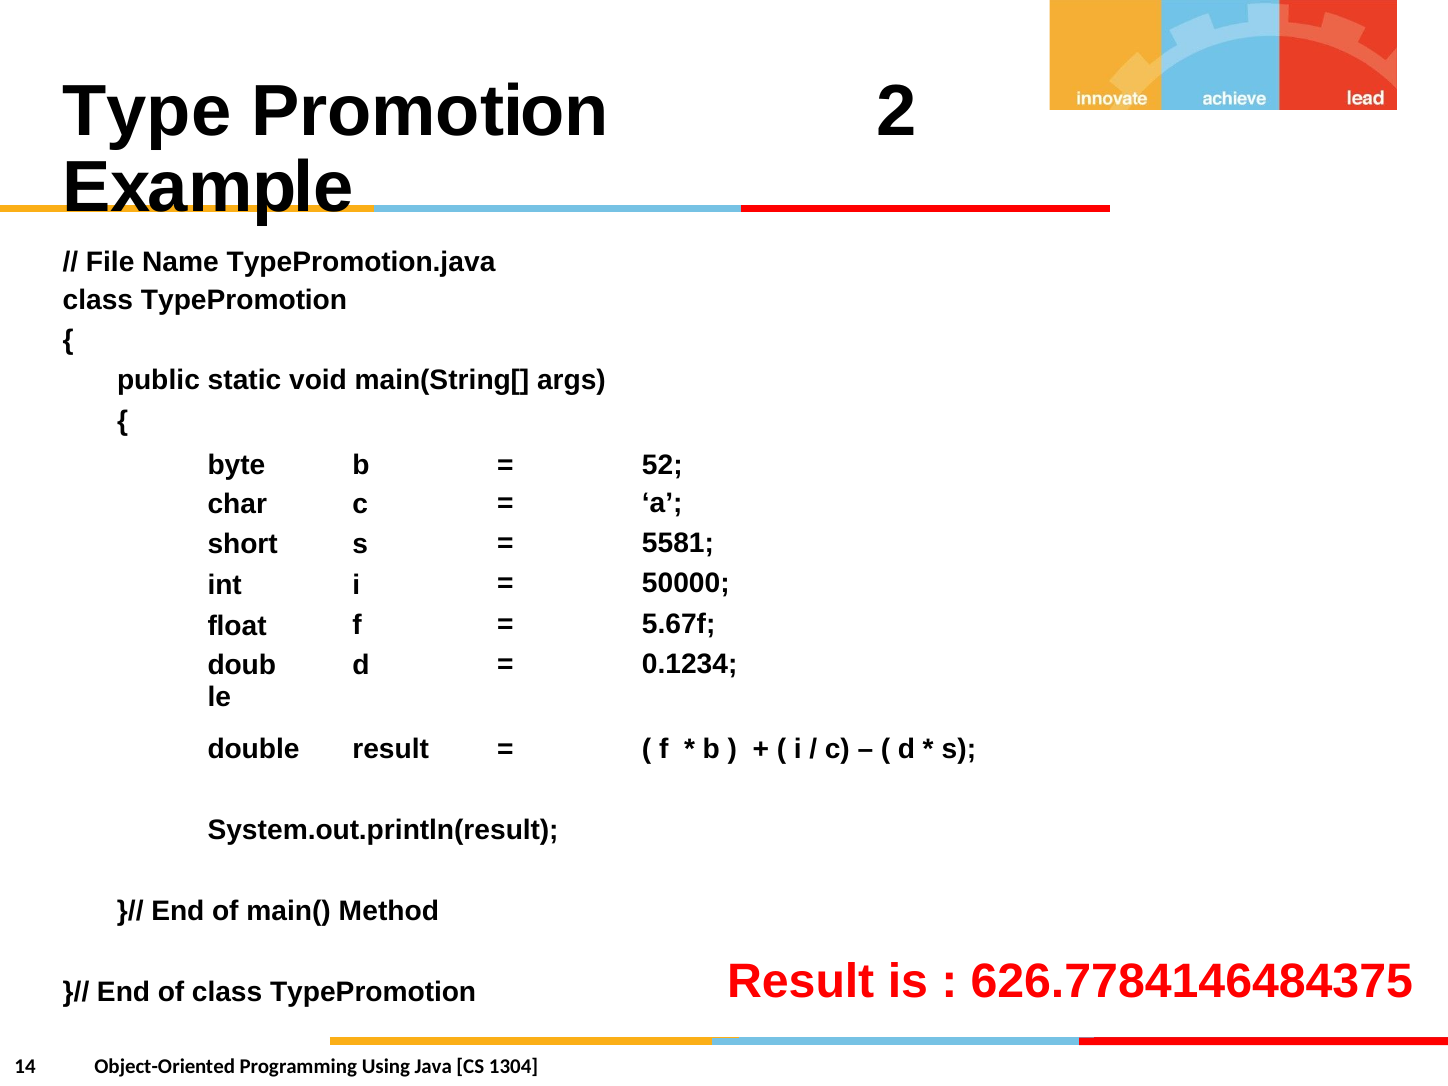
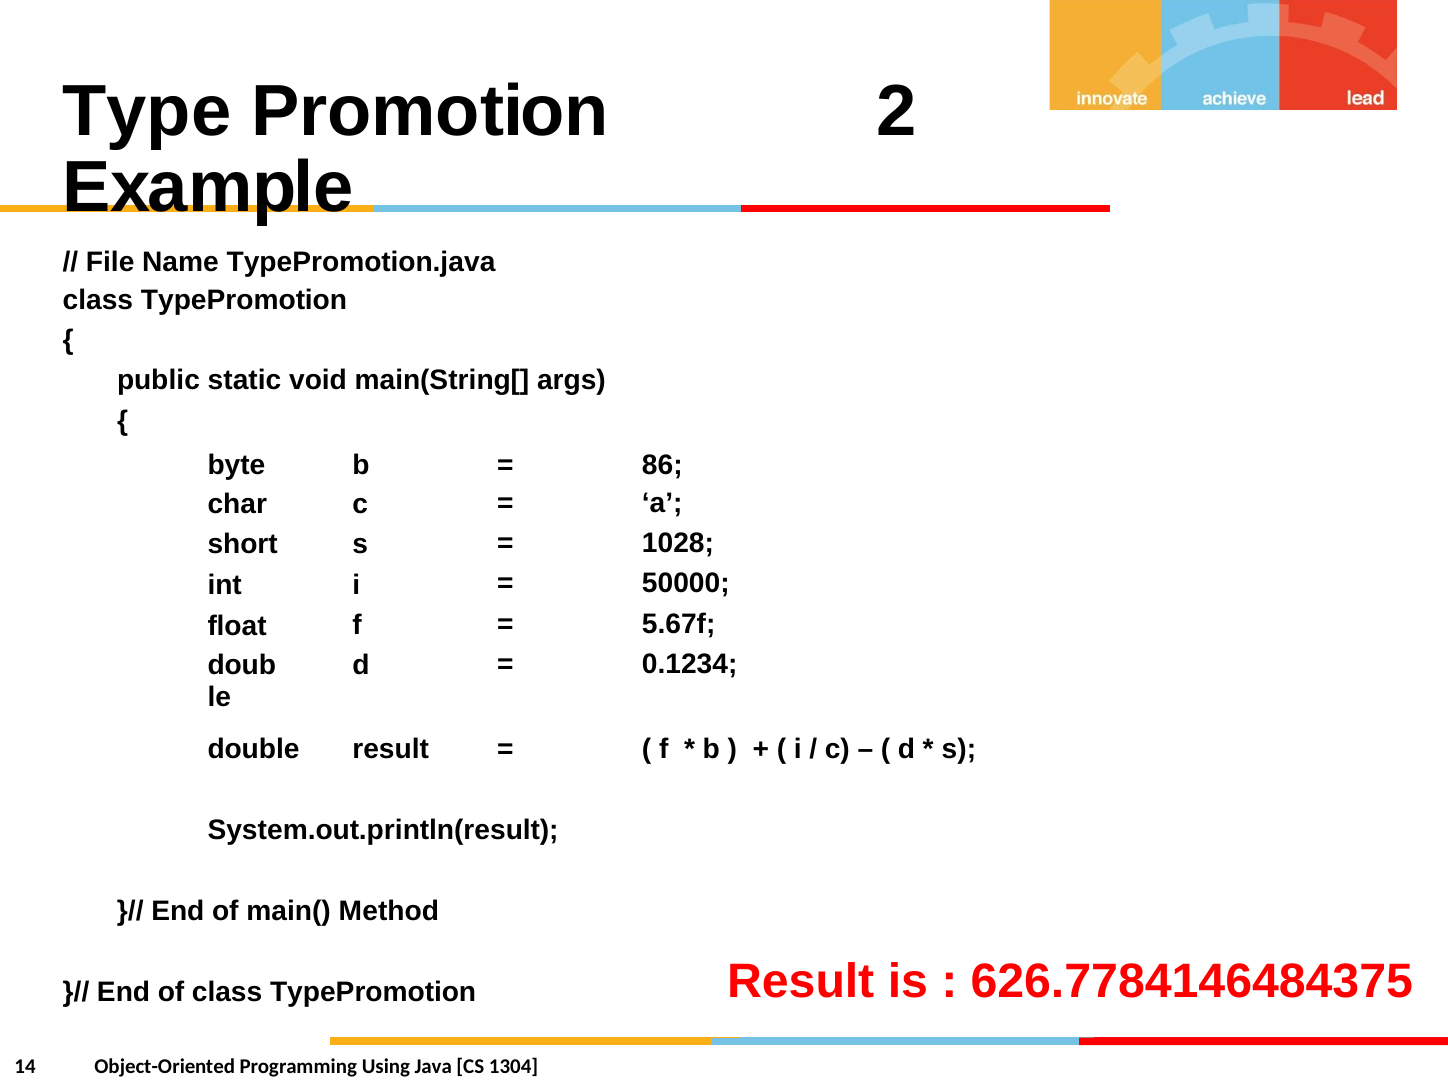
52: 52 -> 86
5581: 5581 -> 1028
